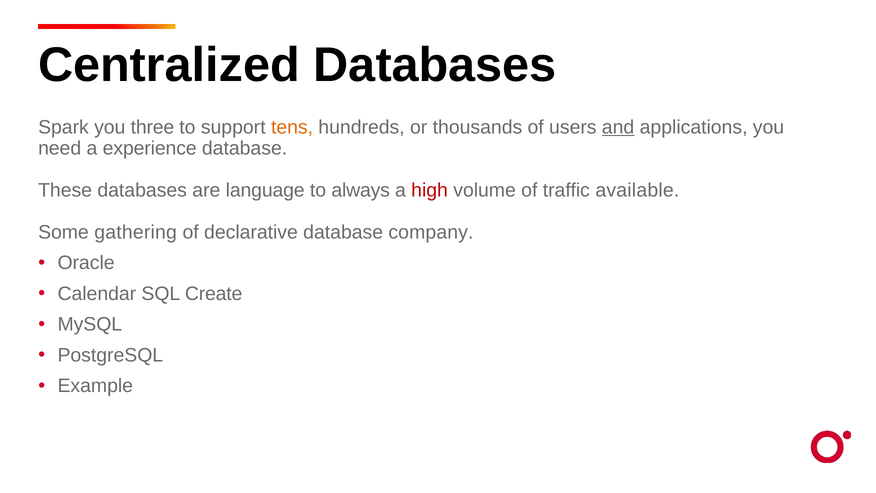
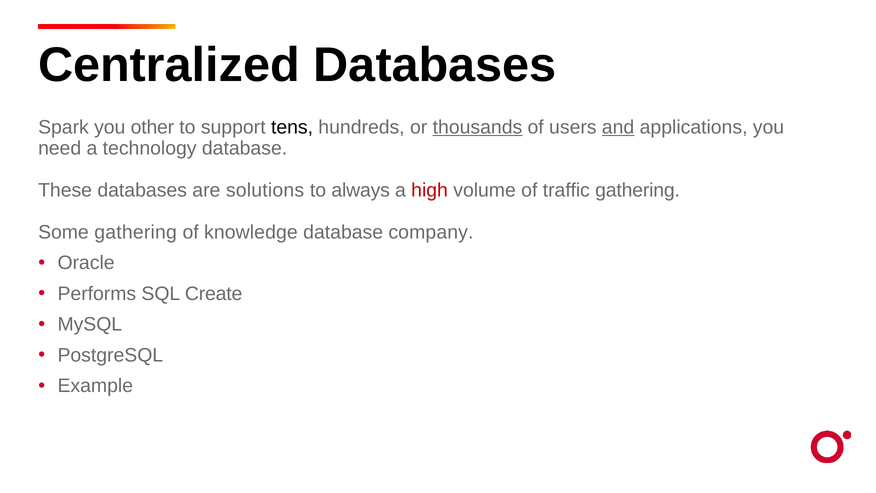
three: three -> other
tens colour: orange -> black
thousands underline: none -> present
experience: experience -> technology
language: language -> solutions
traffic available: available -> gathering
declarative: declarative -> knowledge
Calendar: Calendar -> Performs
